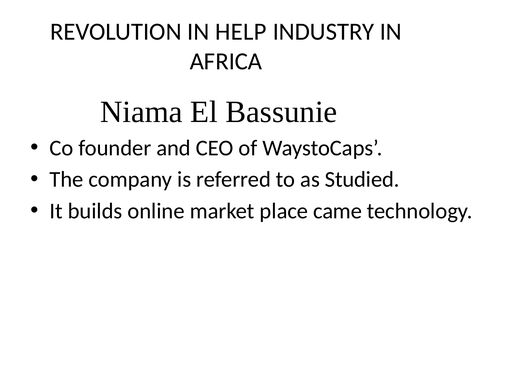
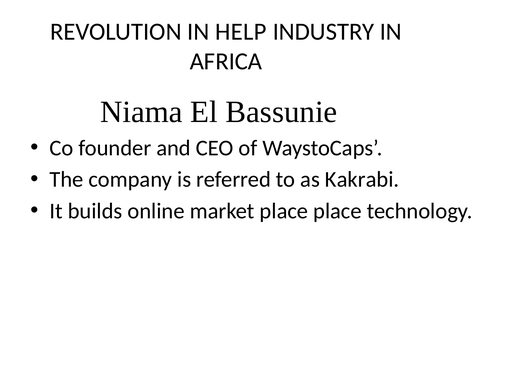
Studied: Studied -> Kakrabi
place came: came -> place
